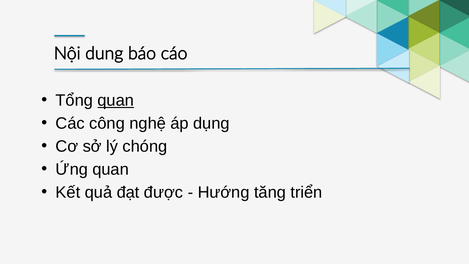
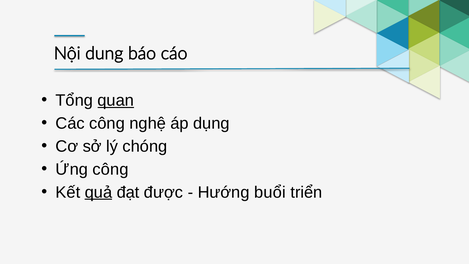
Ứng quan: quan -> công
quả underline: none -> present
tăng: tăng -> buổi
